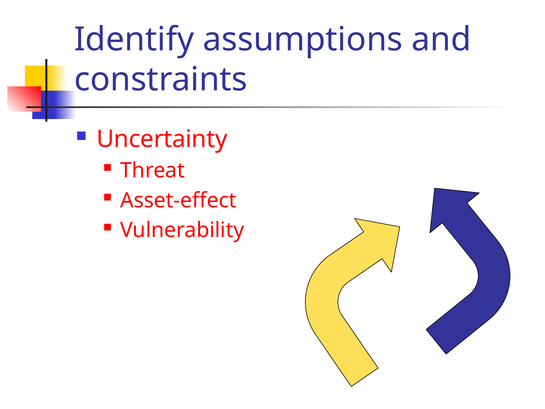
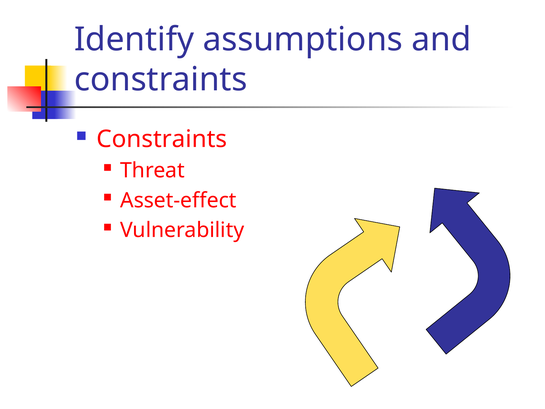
Uncertainty at (162, 139): Uncertainty -> Constraints
